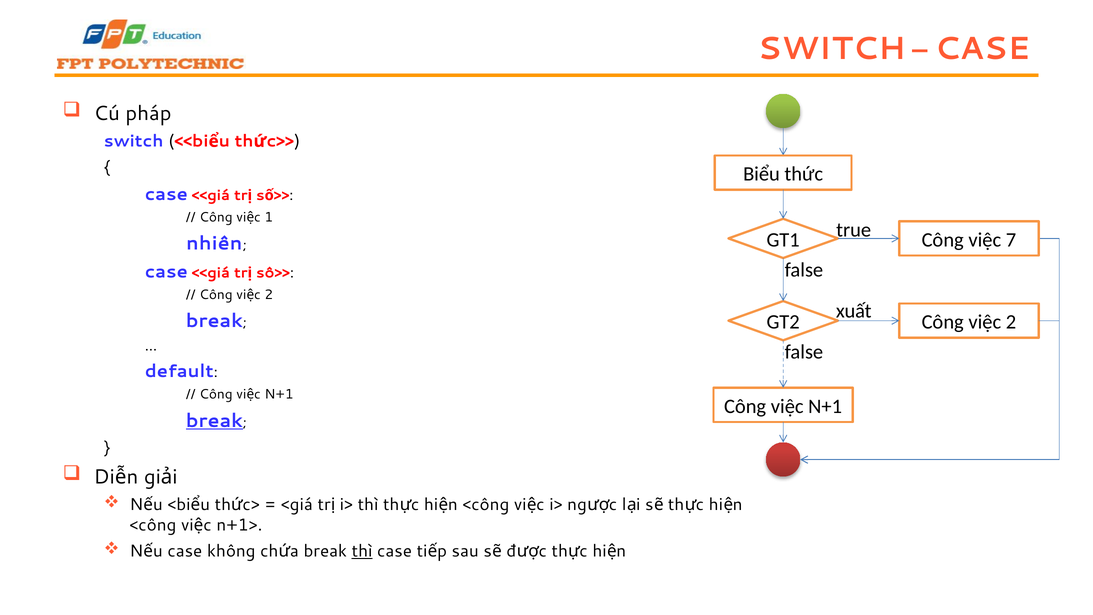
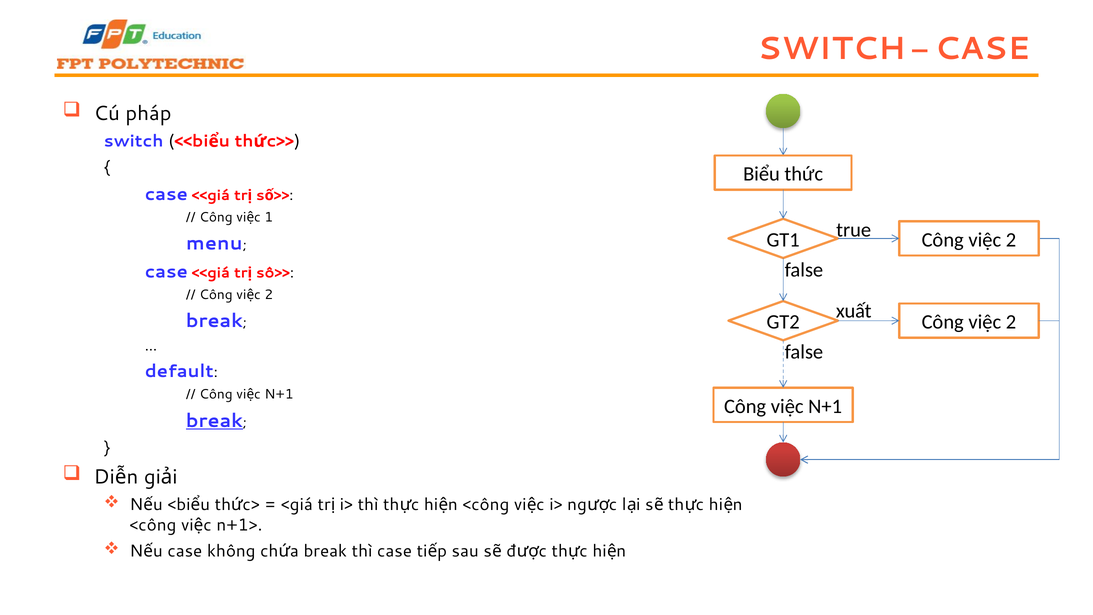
7 at (1011, 240): 7 -> 2
nhiên: nhiên -> menu
thì at (362, 551) underline: present -> none
